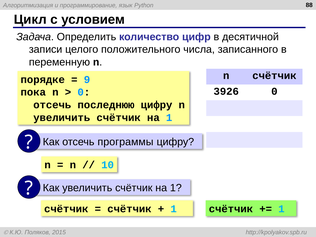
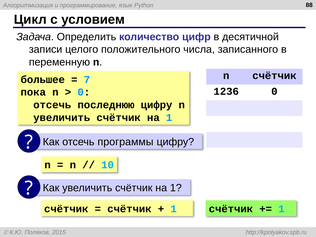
порядке: порядке -> большее
9: 9 -> 7
3926: 3926 -> 1236
